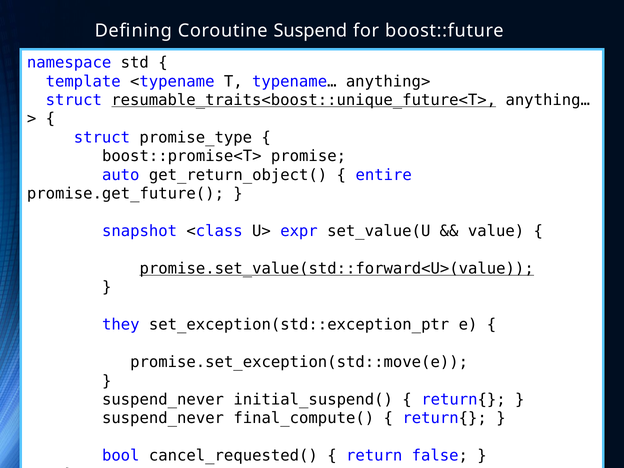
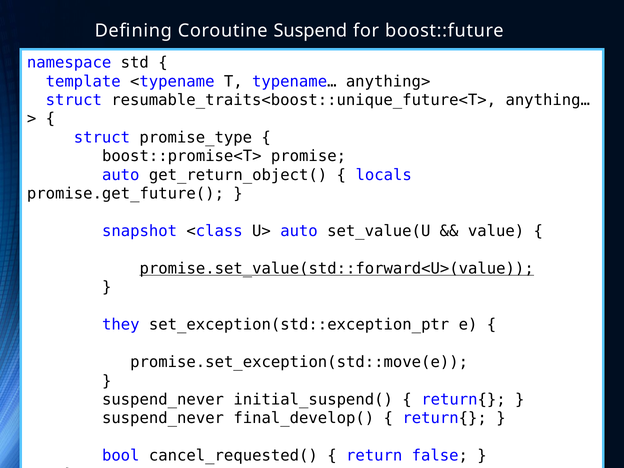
resumable_traits<boost::unique_future<T> underline: present -> none
entire: entire -> locals
U> expr: expr -> auto
final_compute(: final_compute( -> final_develop(
